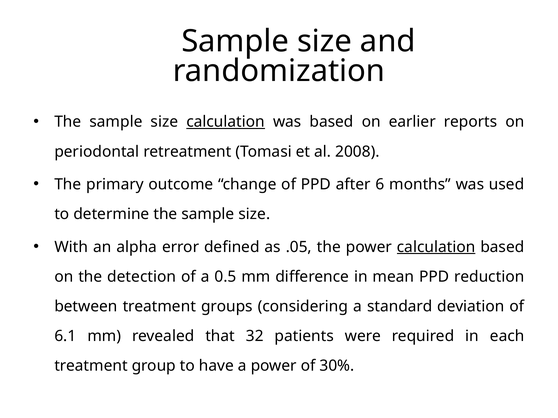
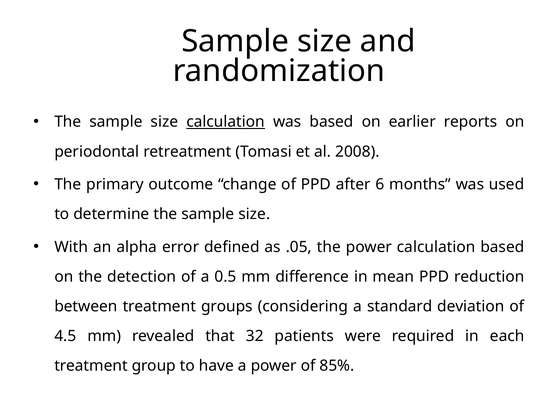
calculation at (436, 247) underline: present -> none
6.1: 6.1 -> 4.5
30%: 30% -> 85%
